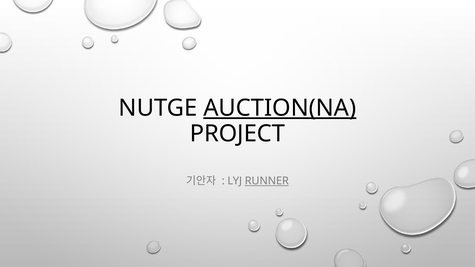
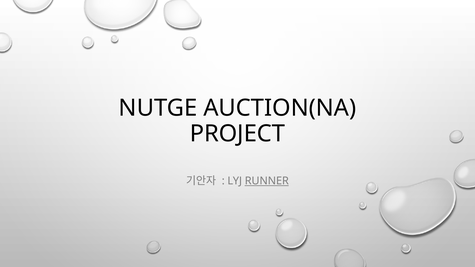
AUCTION(NA underline: present -> none
